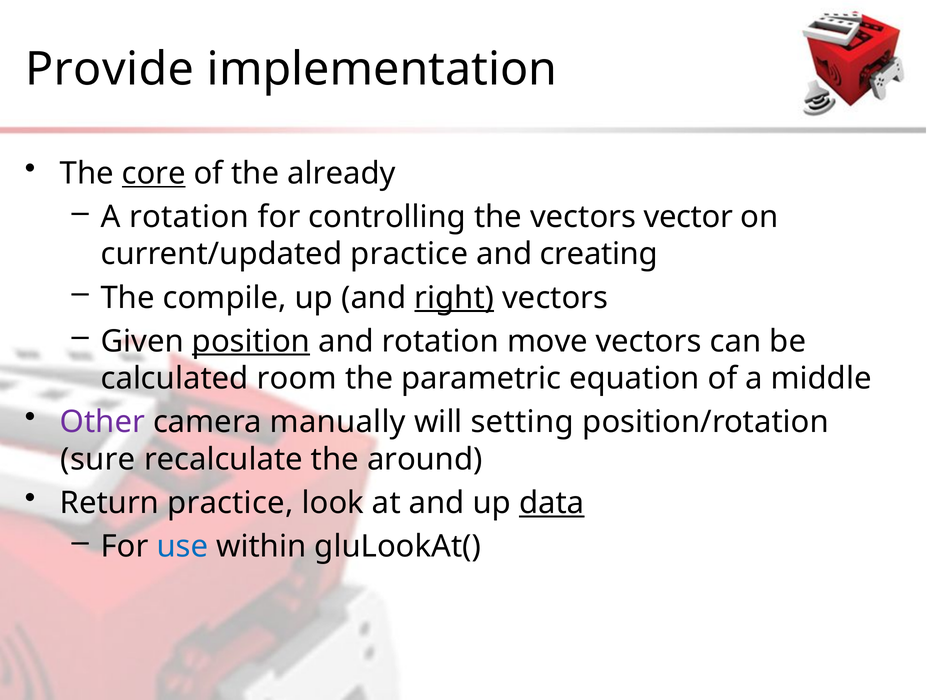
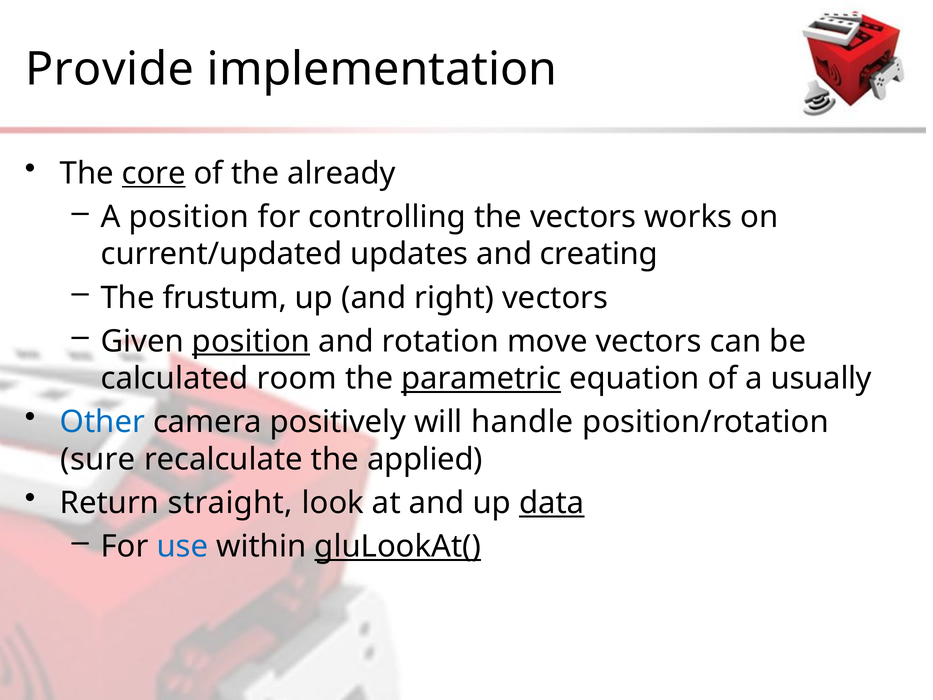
A rotation: rotation -> position
vector: vector -> works
current/updated practice: practice -> updates
compile: compile -> frustum
right underline: present -> none
parametric underline: none -> present
middle: middle -> usually
Other colour: purple -> blue
manually: manually -> positively
setting: setting -> handle
around: around -> applied
Return practice: practice -> straight
gluLookAt( underline: none -> present
